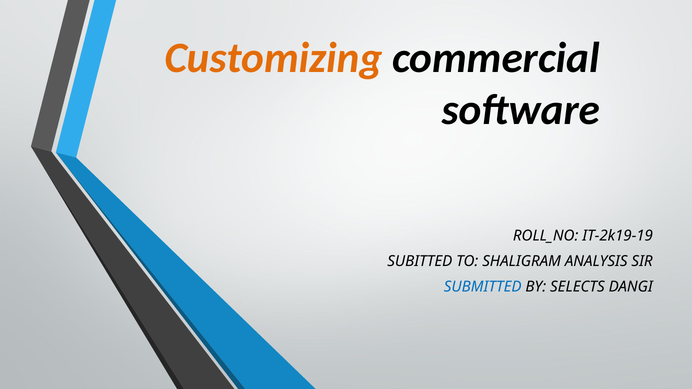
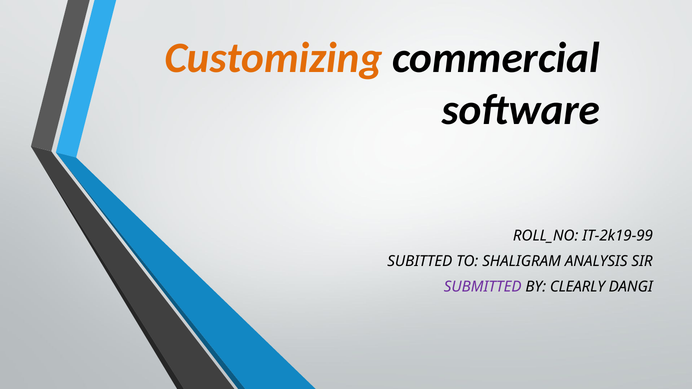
IT-2k19-19: IT-2k19-19 -> IT-2k19-99
SUBMITTED colour: blue -> purple
SELECTS: SELECTS -> CLEARLY
